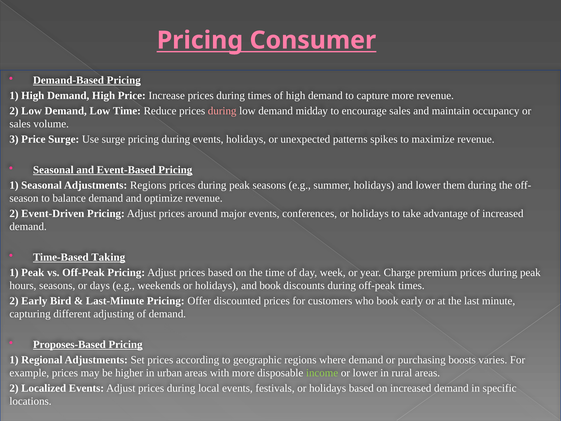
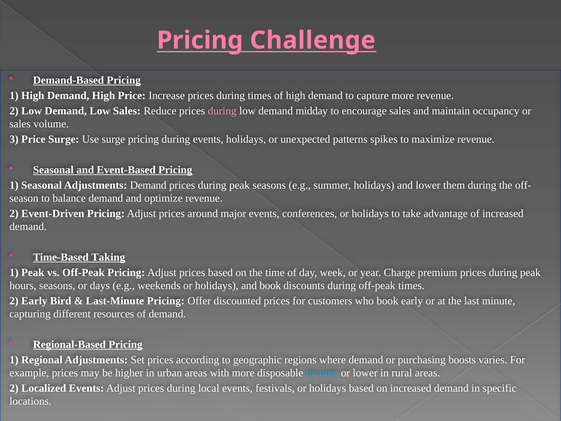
Consumer: Consumer -> Challenge
Low Time: Time -> Sales
Adjustments Regions: Regions -> Demand
adjusting: adjusting -> resources
Proposes-Based: Proposes-Based -> Regional-Based
income colour: light green -> light blue
